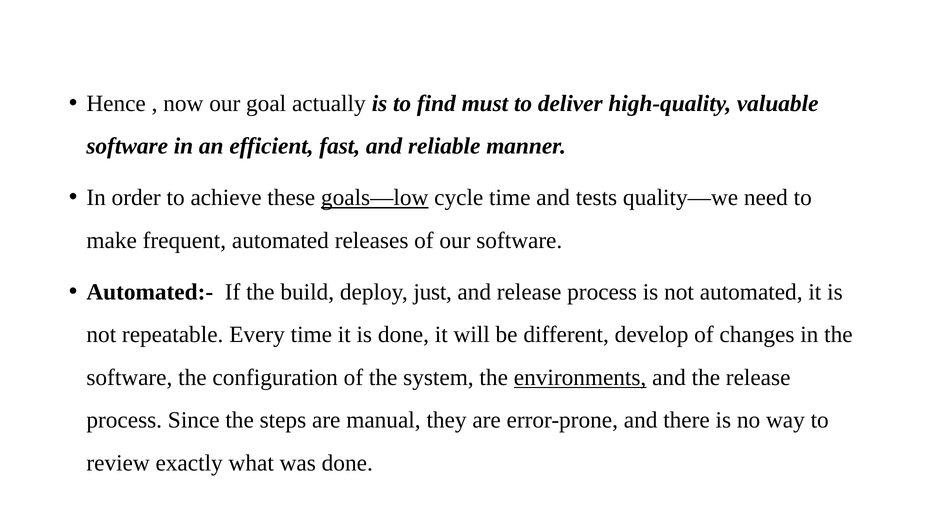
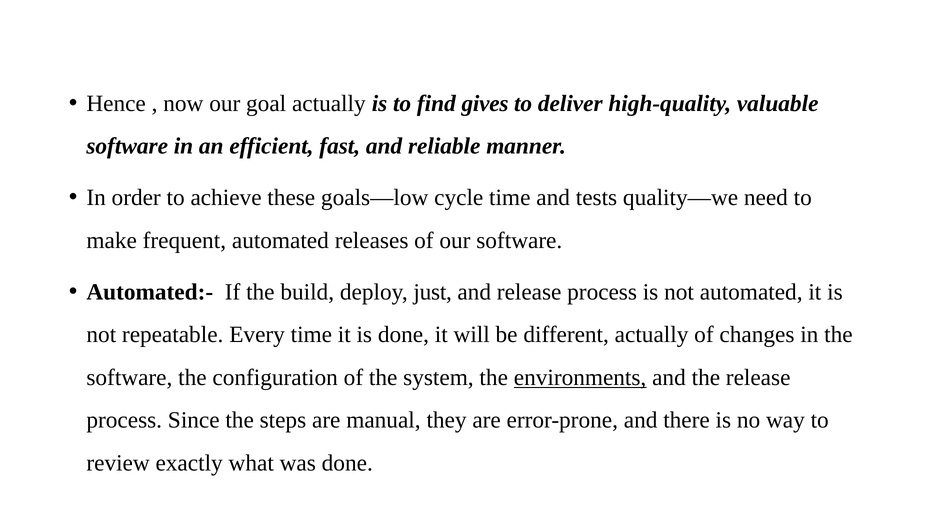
must: must -> gives
goals—low underline: present -> none
different develop: develop -> actually
